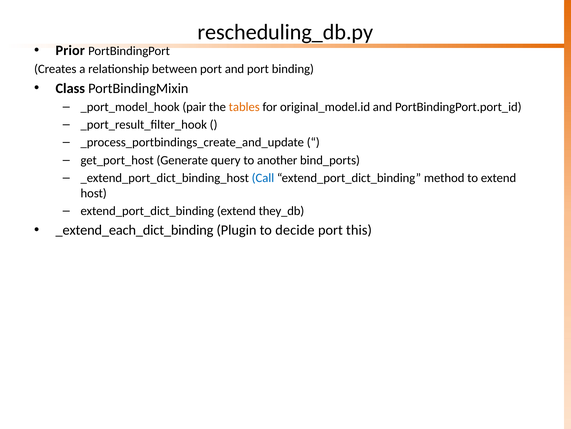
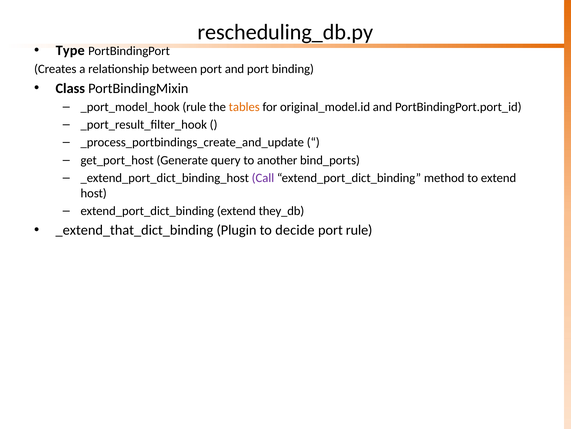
Prior: Prior -> Type
_port_model_hook pair: pair -> rule
Call colour: blue -> purple
_extend_each_dict_binding: _extend_each_dict_binding -> _extend_that_dict_binding
port this: this -> rule
